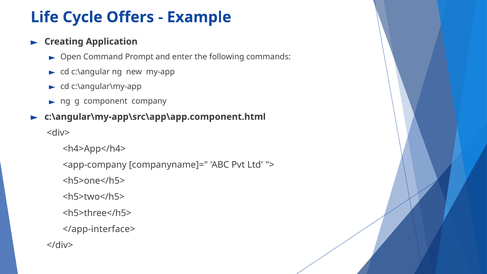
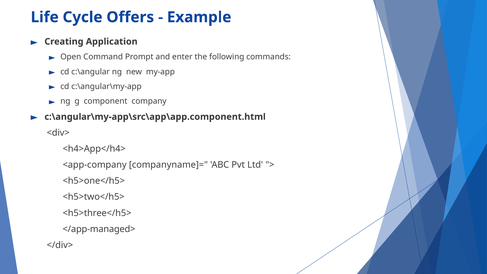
</app-interface>: </app-interface> -> </app-managed>
